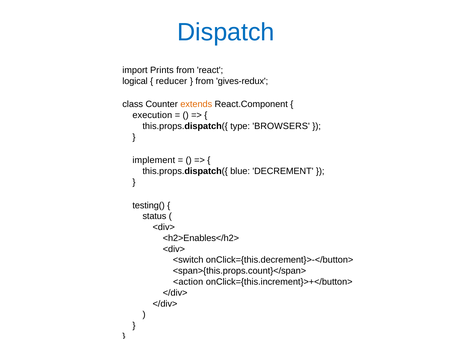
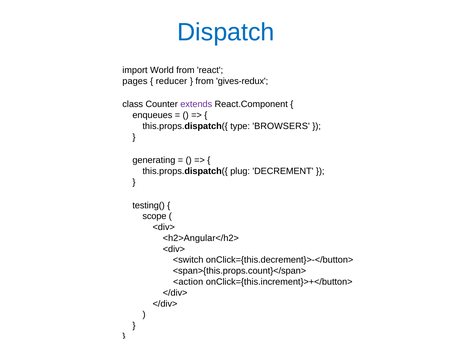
Prints: Prints -> World
logical: logical -> pages
extends colour: orange -> purple
execution: execution -> enqueues
implement: implement -> generating
blue: blue -> plug
status: status -> scope
<h2>Enables</h2>: <h2>Enables</h2> -> <h2>Angular</h2>
